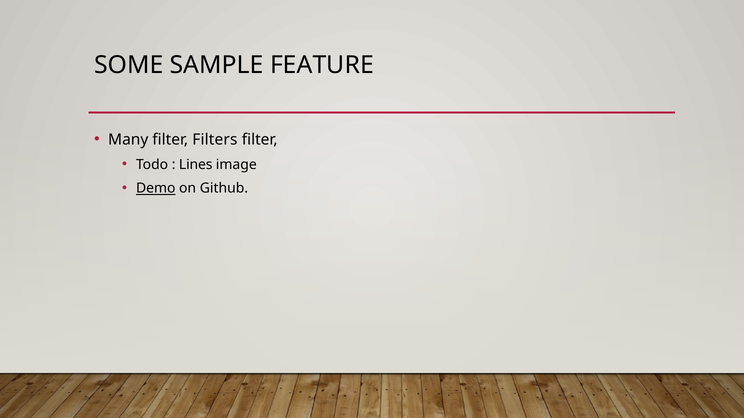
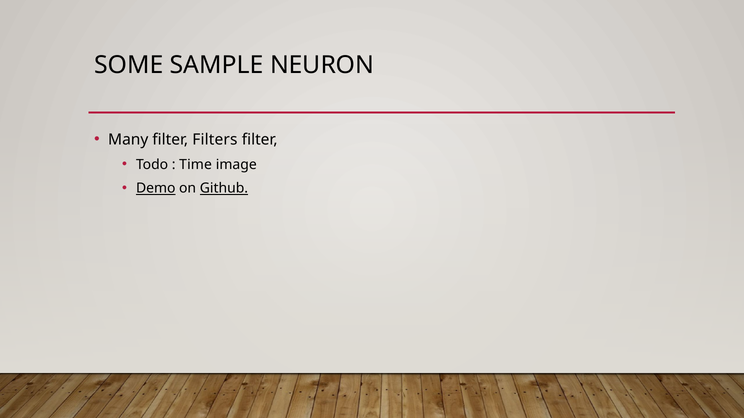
FEATURE: FEATURE -> NEURON
Lines: Lines -> Time
Github underline: none -> present
